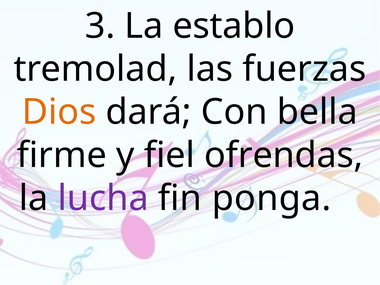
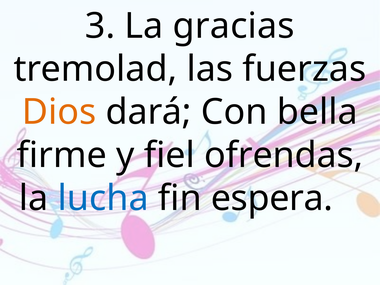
establo: establo -> gracias
lucha colour: purple -> blue
ponga: ponga -> espera
